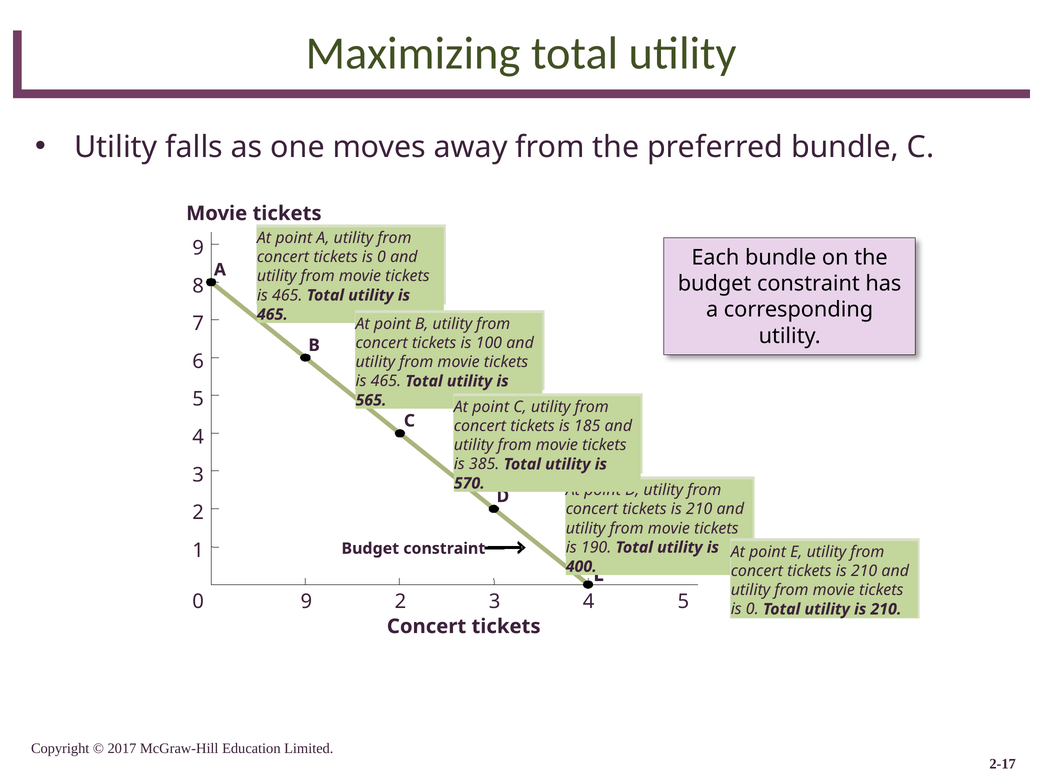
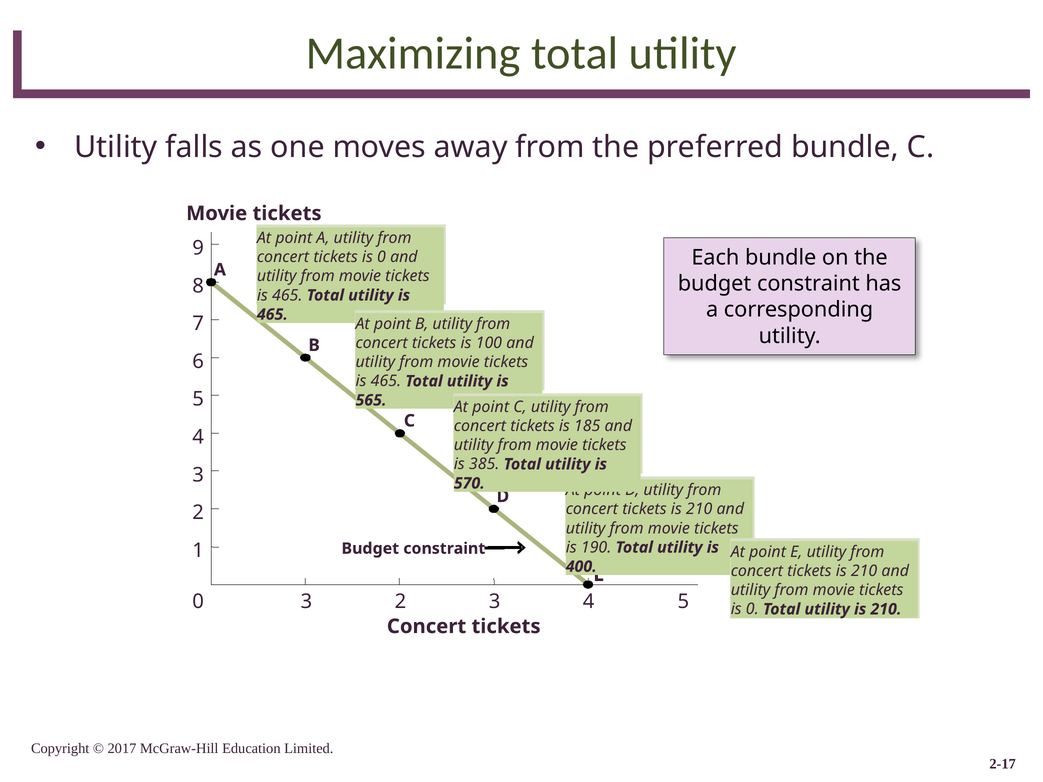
0 9: 9 -> 3
